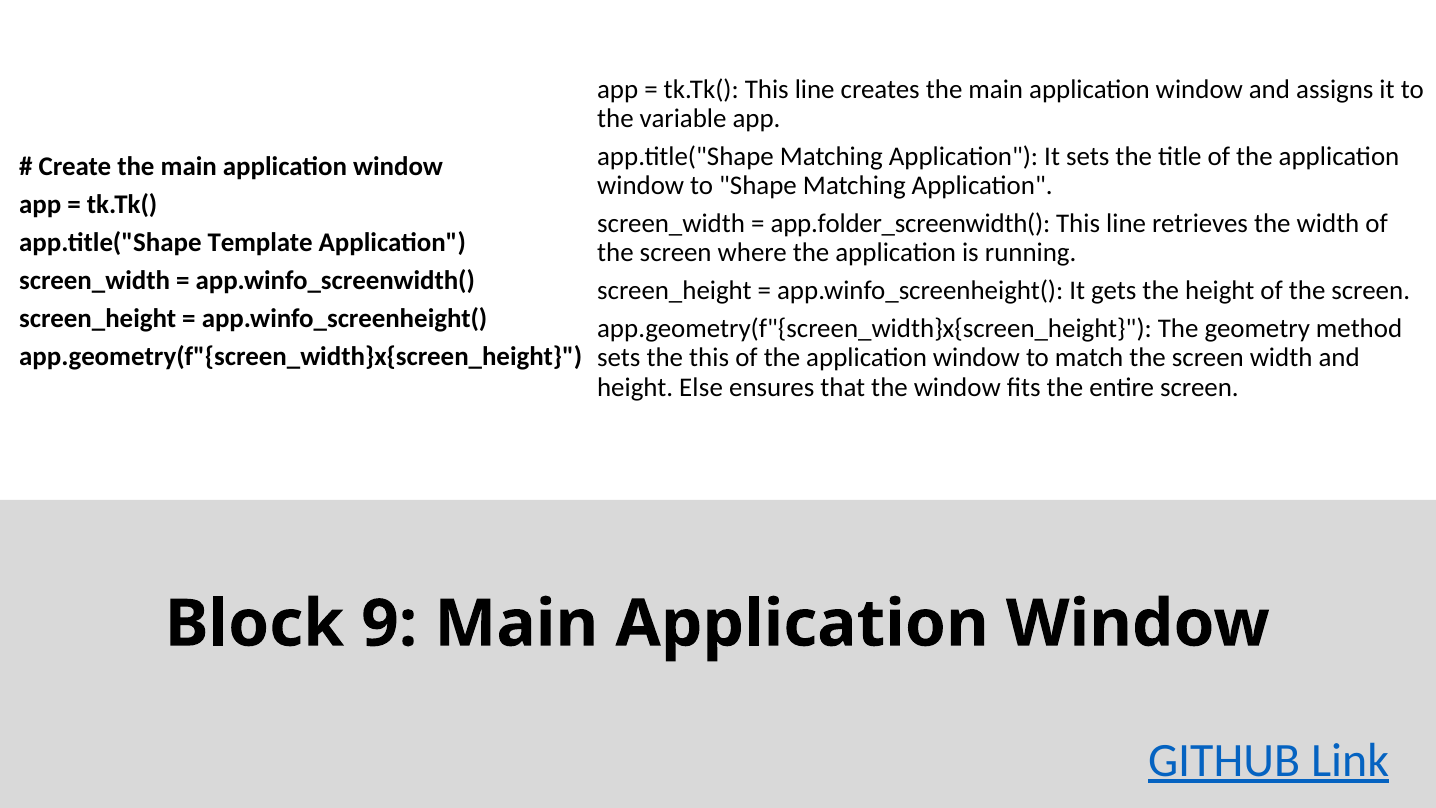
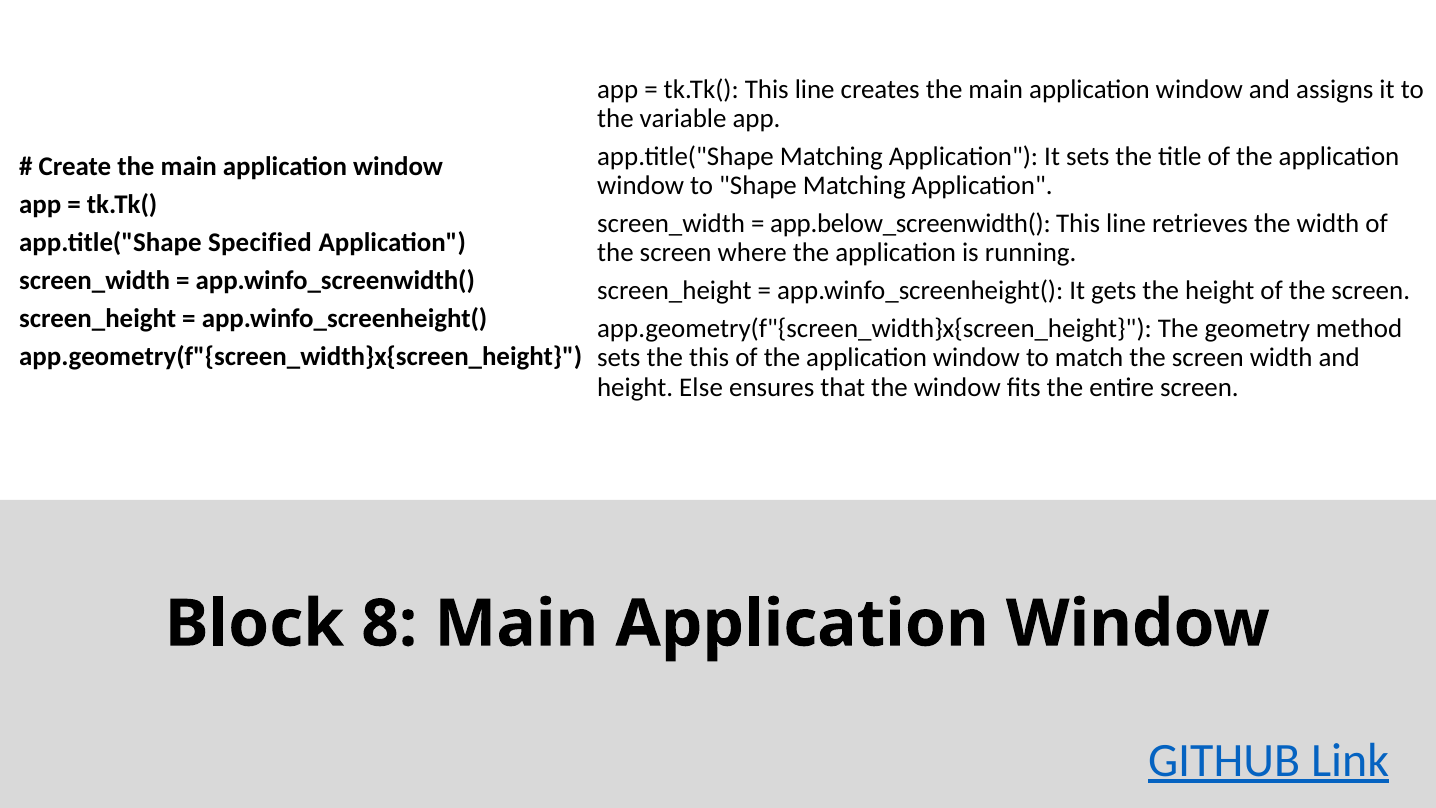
app.folder_screenwidth(: app.folder_screenwidth( -> app.below_screenwidth(
Template: Template -> Specified
9: 9 -> 8
